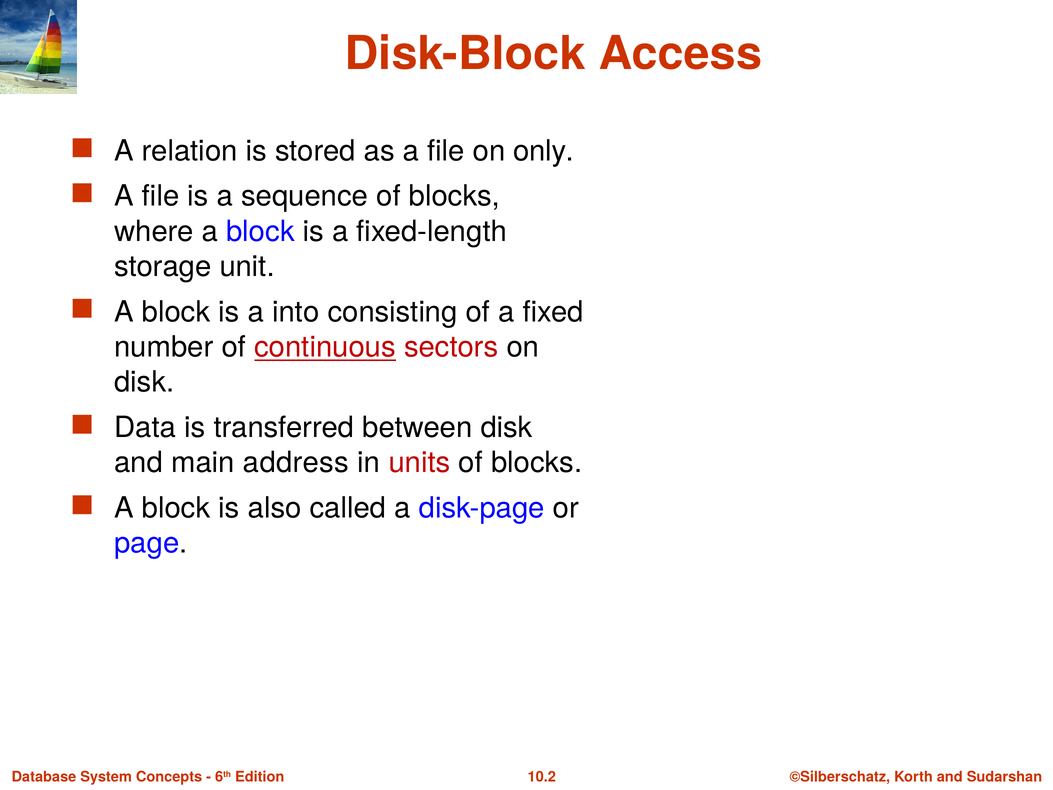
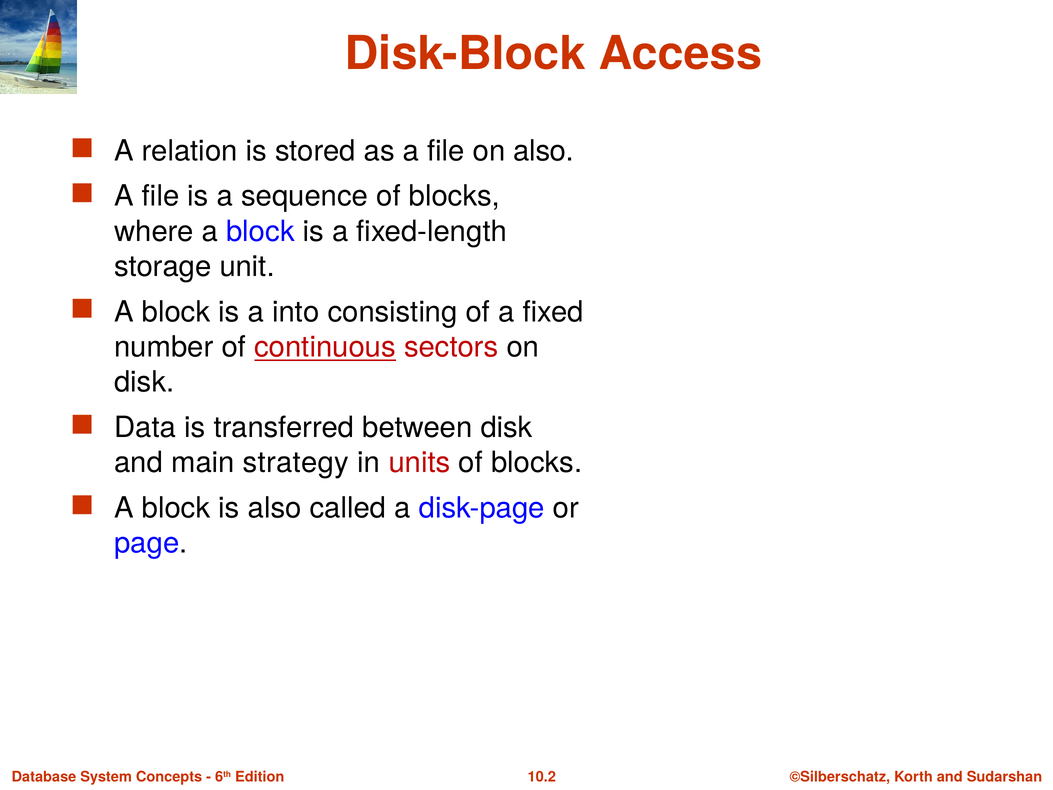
on only: only -> also
address: address -> strategy
